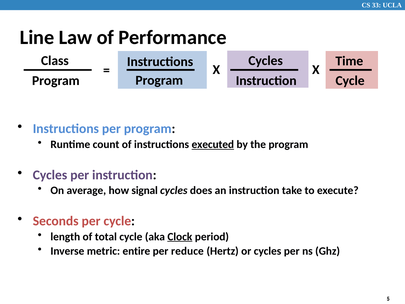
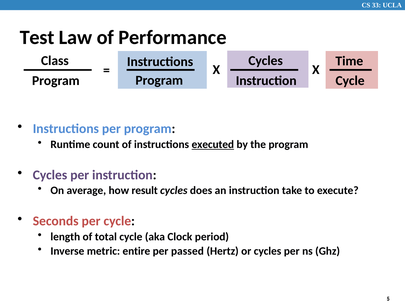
Line: Line -> Test
signal: signal -> result
Clock underline: present -> none
reduce: reduce -> passed
